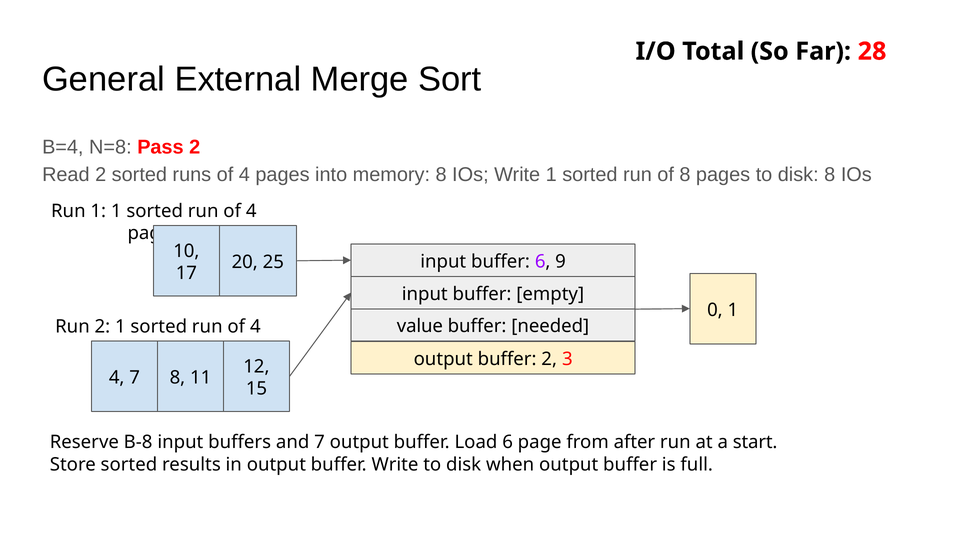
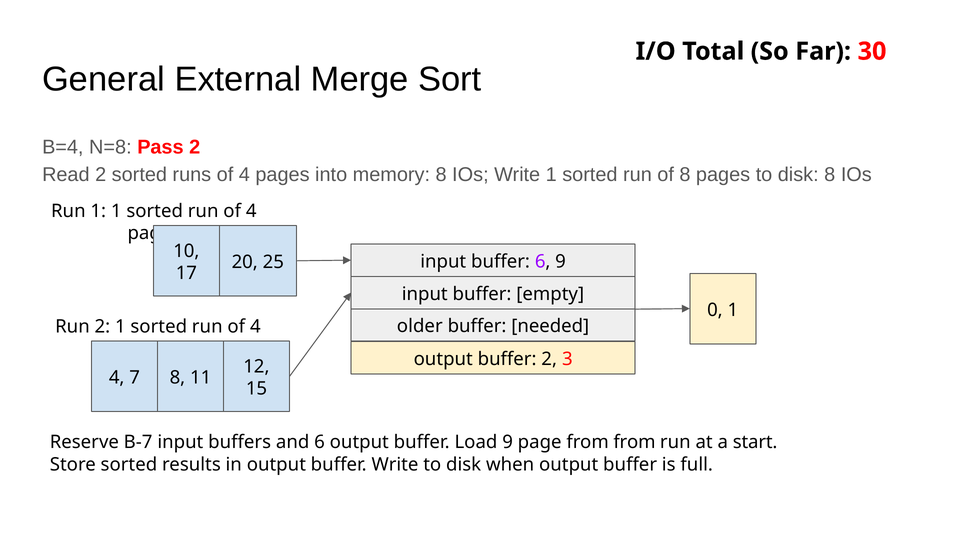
28: 28 -> 30
value: value -> older
B-8: B-8 -> B-7
and 7: 7 -> 6
Load 6: 6 -> 9
from after: after -> from
